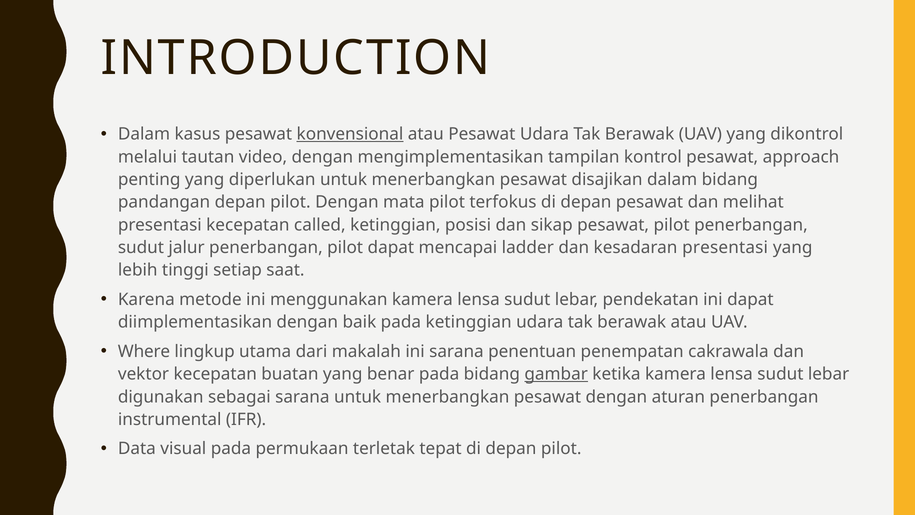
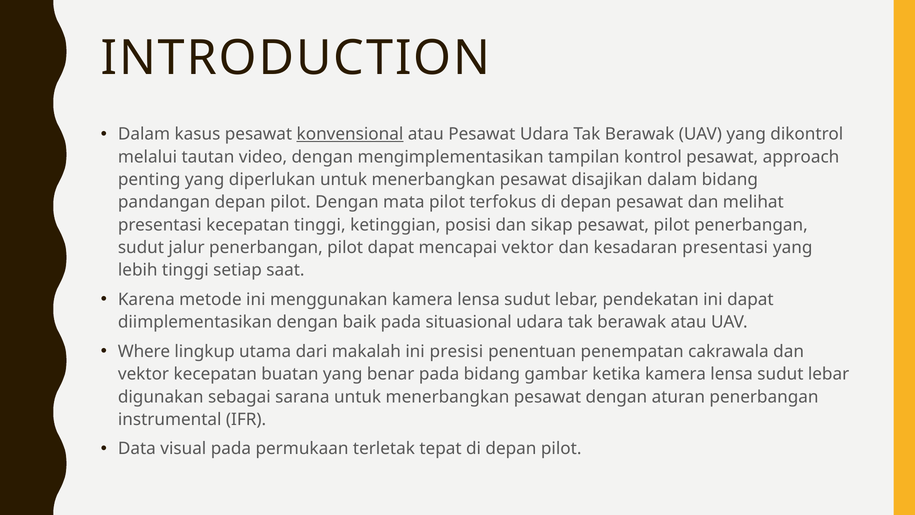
kecepatan called: called -> tinggi
mencapai ladder: ladder -> vektor
pada ketinggian: ketinggian -> situasional
ini sarana: sarana -> presisi
gambar underline: present -> none
